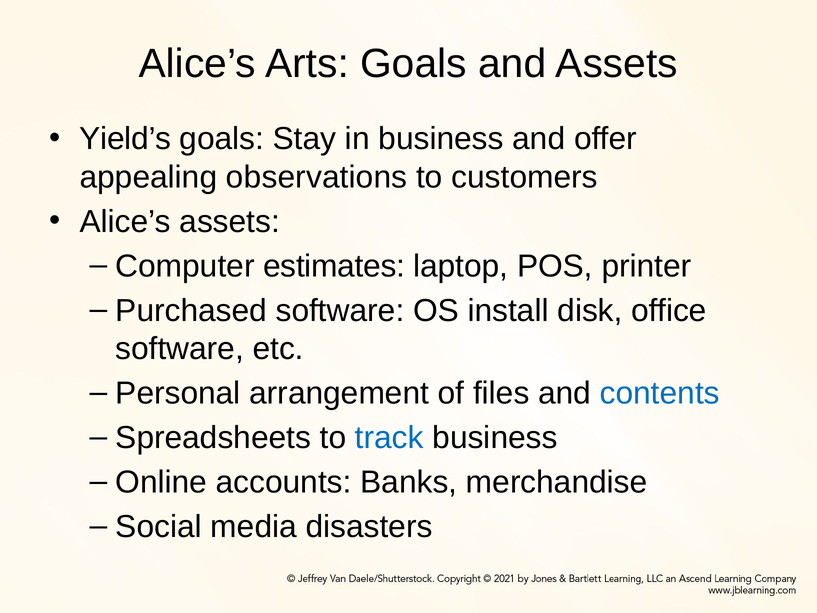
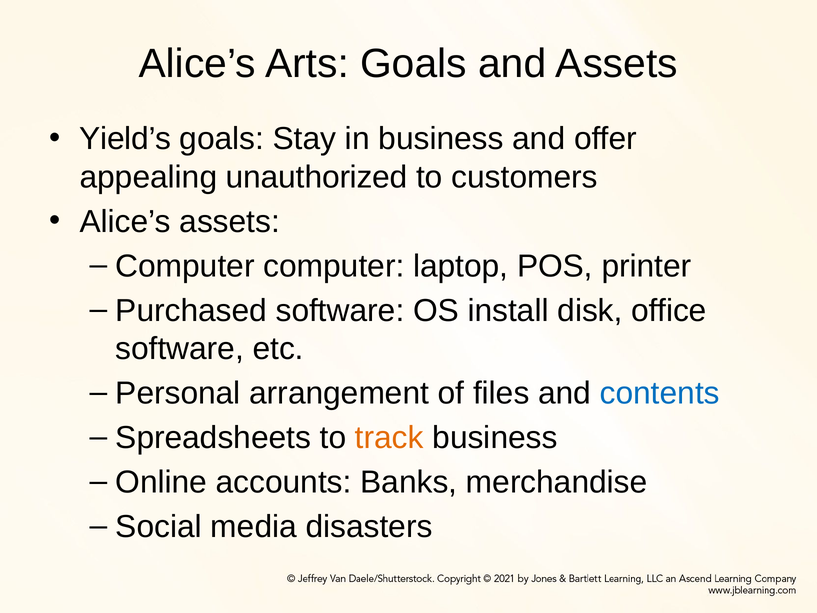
observations: observations -> unauthorized
Computer estimates: estimates -> computer
track colour: blue -> orange
